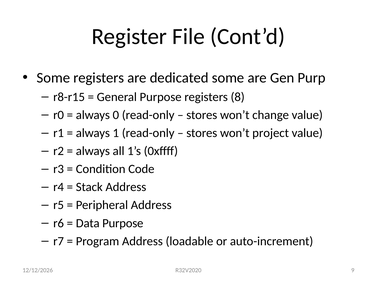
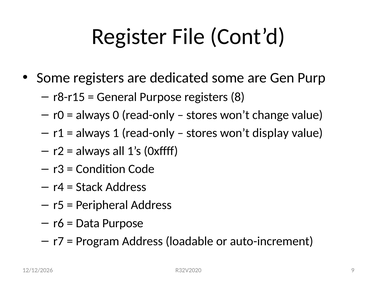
project: project -> display
